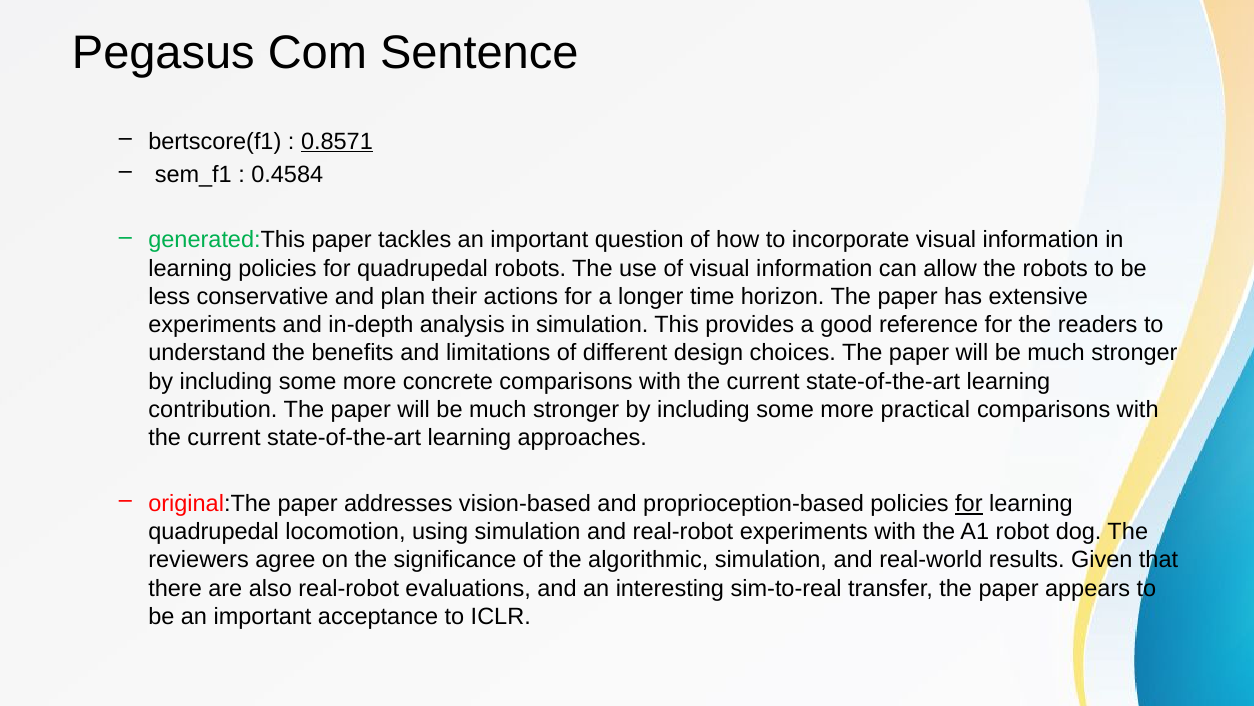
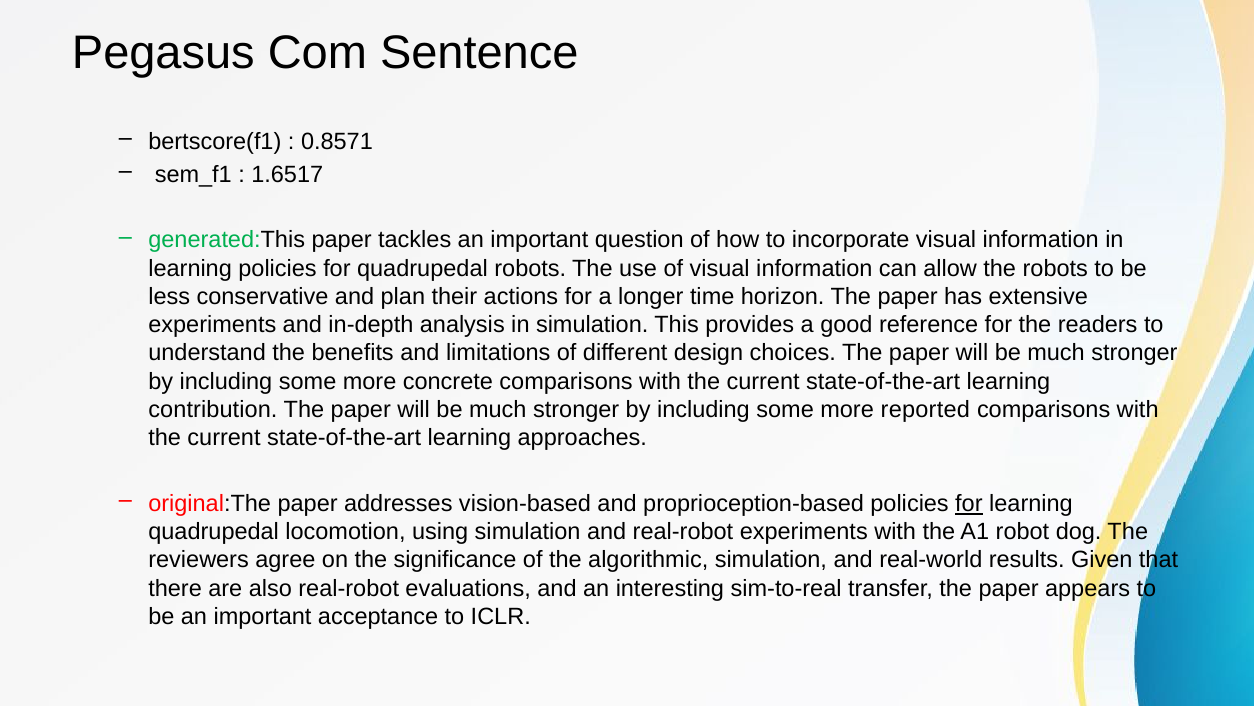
0.8571 underline: present -> none
0.4584: 0.4584 -> 1.6517
practical: practical -> reported
